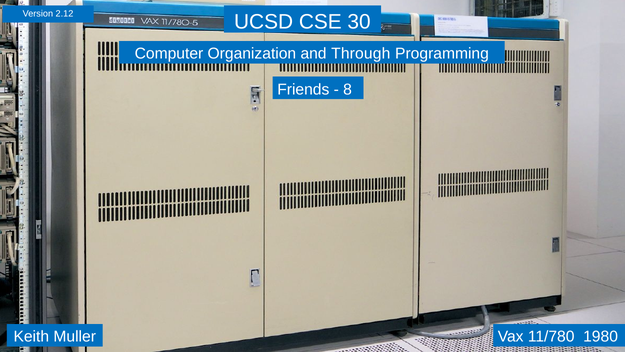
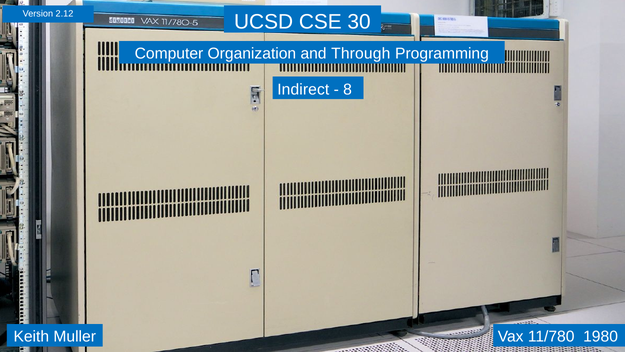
Friends: Friends -> Indirect
